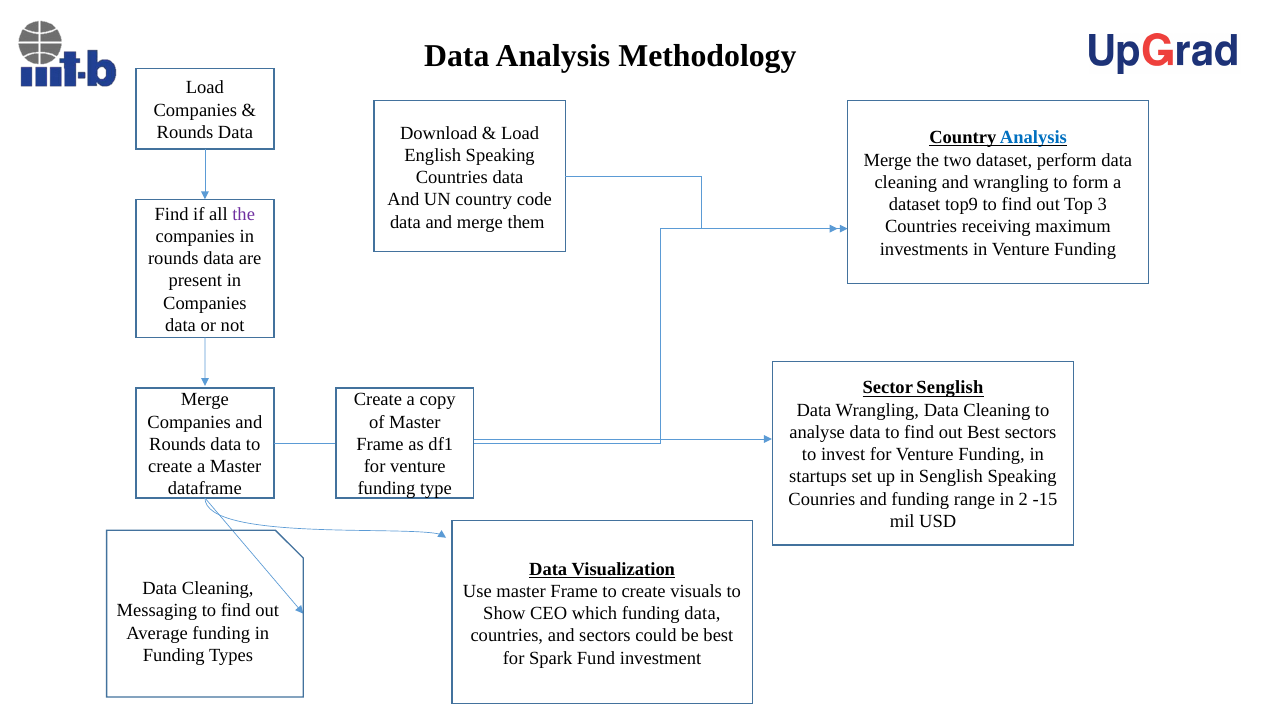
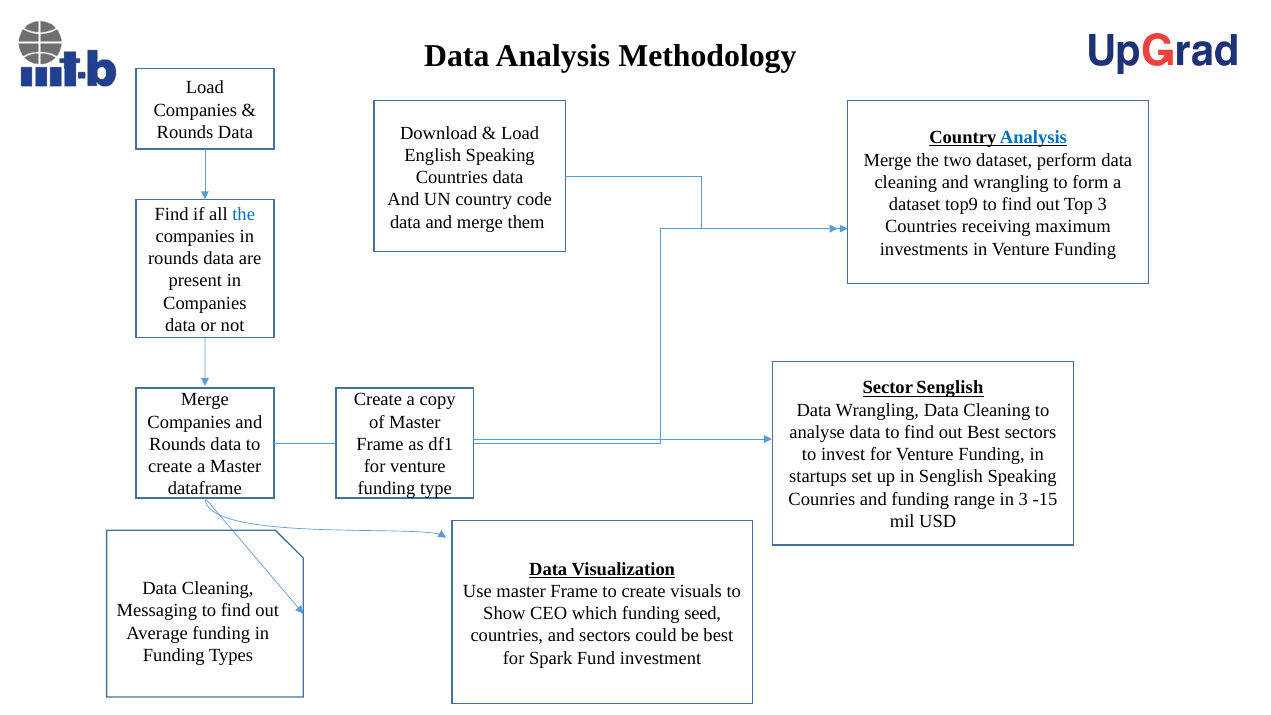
the at (244, 214) colour: purple -> blue
in 2: 2 -> 3
funding data: data -> seed
